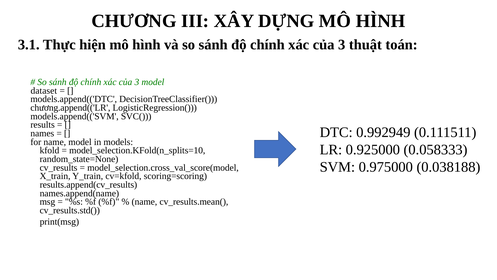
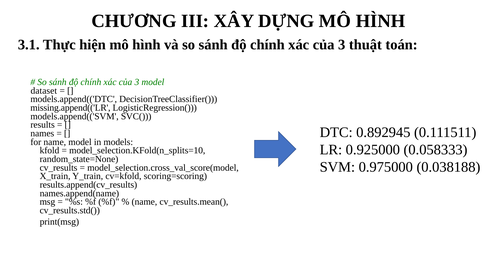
chương.append(('LR: chương.append(('LR -> missing.append(('LR
0.992949: 0.992949 -> 0.892945
